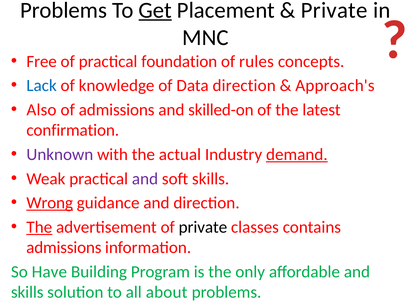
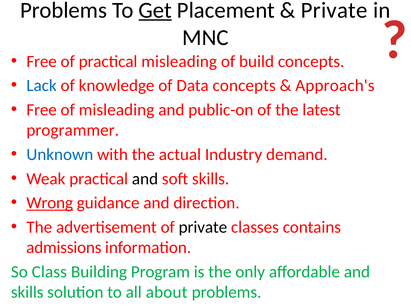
practical foundation: foundation -> misleading
rules: rules -> build
Data direction: direction -> concepts
Also at (41, 110): Also -> Free
of admissions: admissions -> misleading
skilled-on: skilled-on -> public-on
confirmation: confirmation -> programmer
Unknown colour: purple -> blue
demand underline: present -> none
and at (145, 179) colour: purple -> black
The at (39, 227) underline: present -> none
Have: Have -> Class
